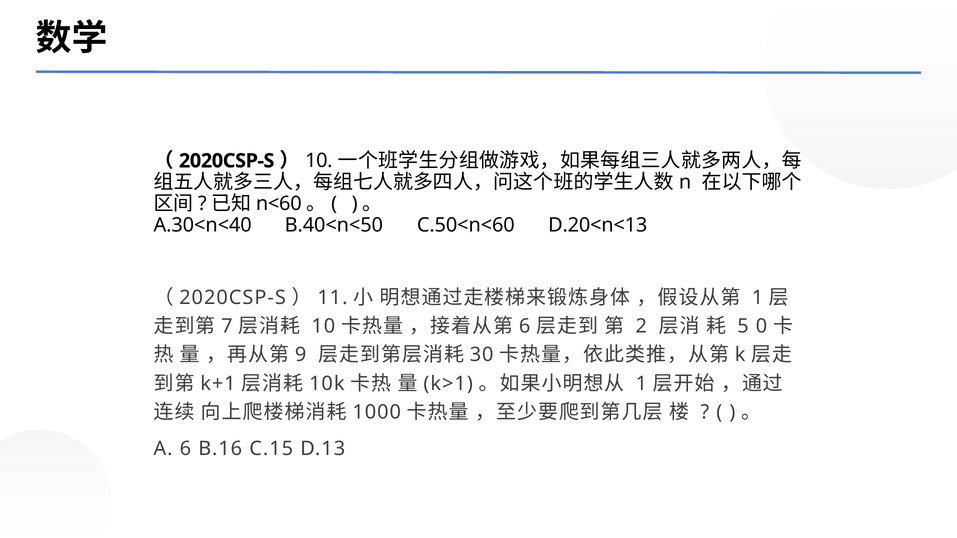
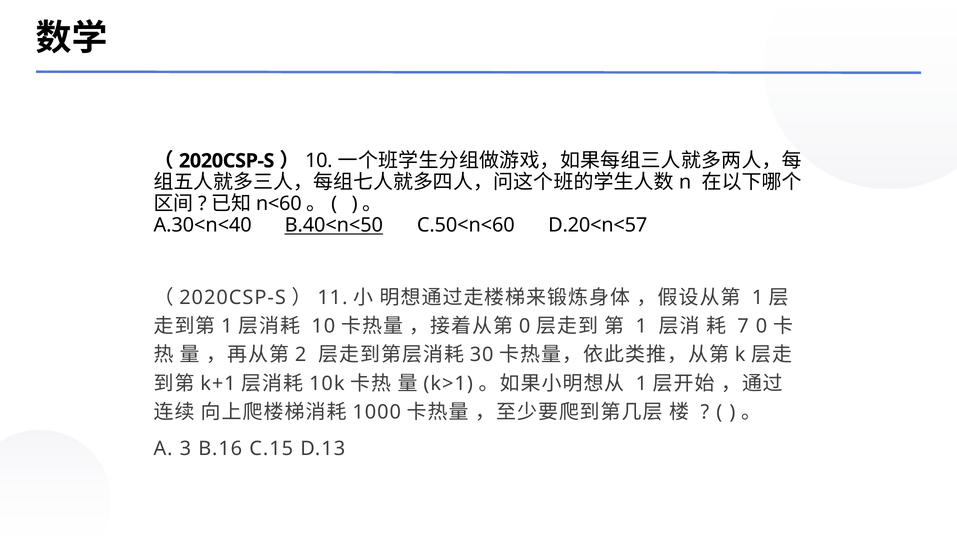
B.40<n<50 underline: none -> present
D.20<n<13: D.20<n<13 -> D.20<n<57
7 at (227, 326): 7 -> 1
6 at (525, 326): 6 -> 0
2 at (641, 326): 2 -> 1
5: 5 -> 7
9: 9 -> 2
A 6: 6 -> 3
